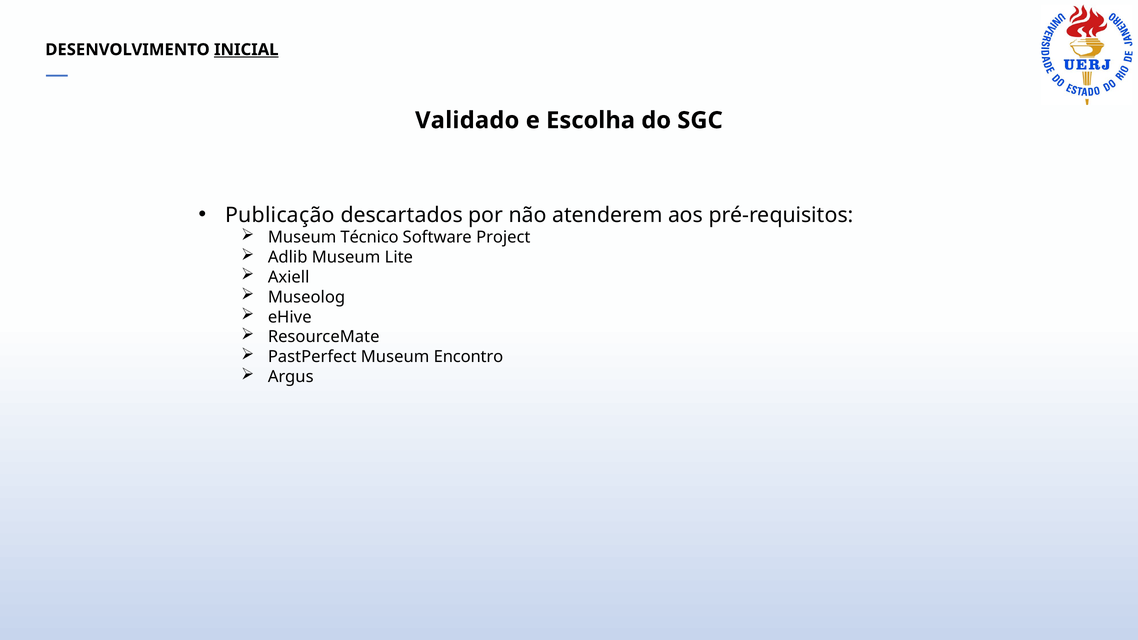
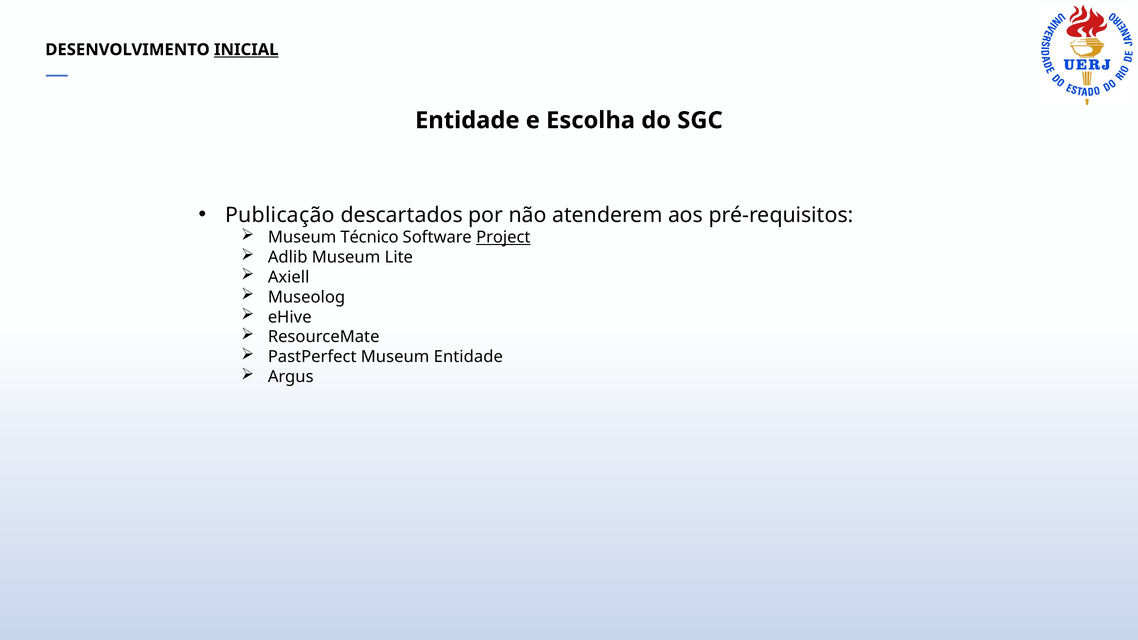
Validado at (467, 120): Validado -> Entidade
Project underline: none -> present
Museum Encontro: Encontro -> Entidade
